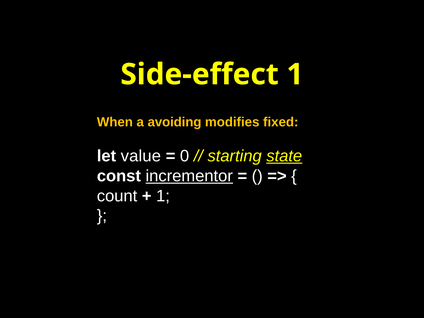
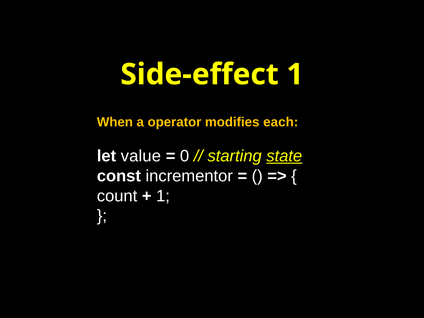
avoiding: avoiding -> operator
fixed: fixed -> each
incrementor underline: present -> none
